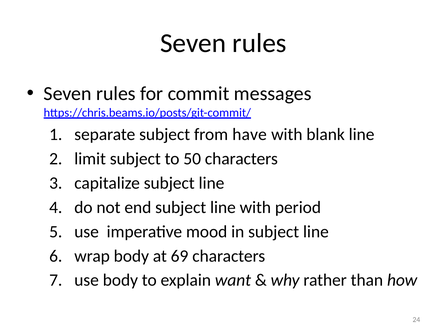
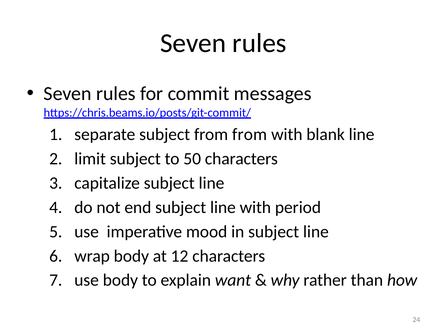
from have: have -> from
69: 69 -> 12
